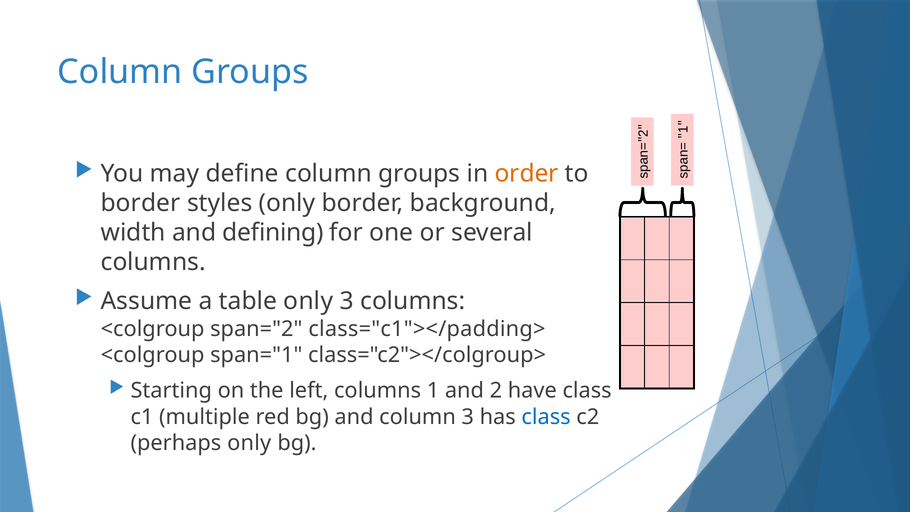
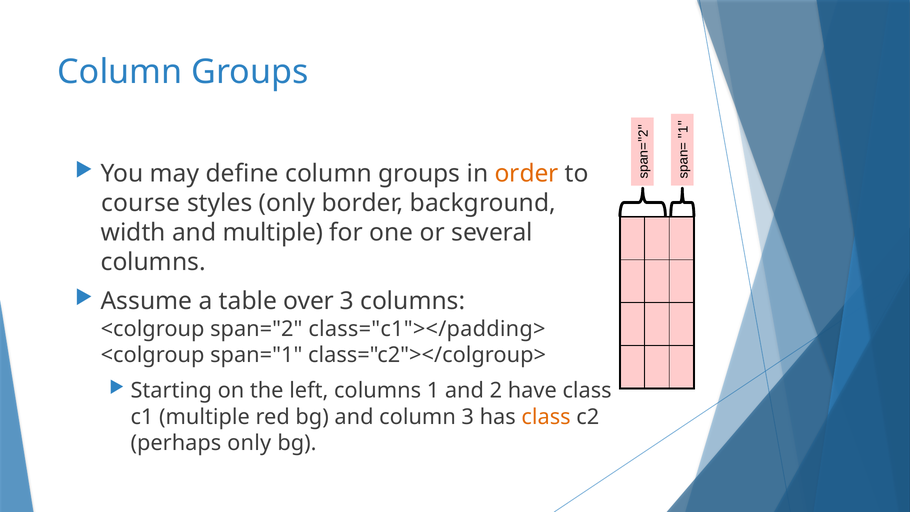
border at (141, 203): border -> course
and defining: defining -> multiple
table only: only -> over
class at (546, 417) colour: blue -> orange
